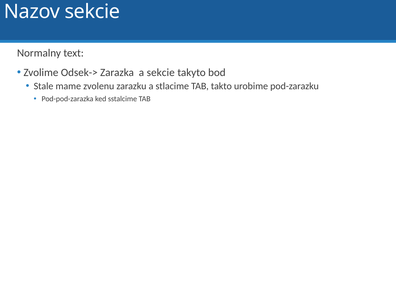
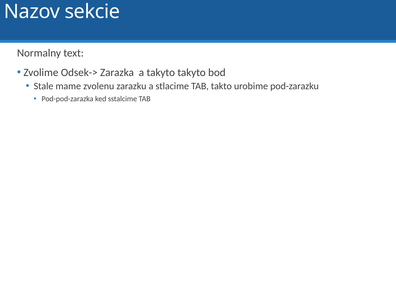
a sekcie: sekcie -> takyto
